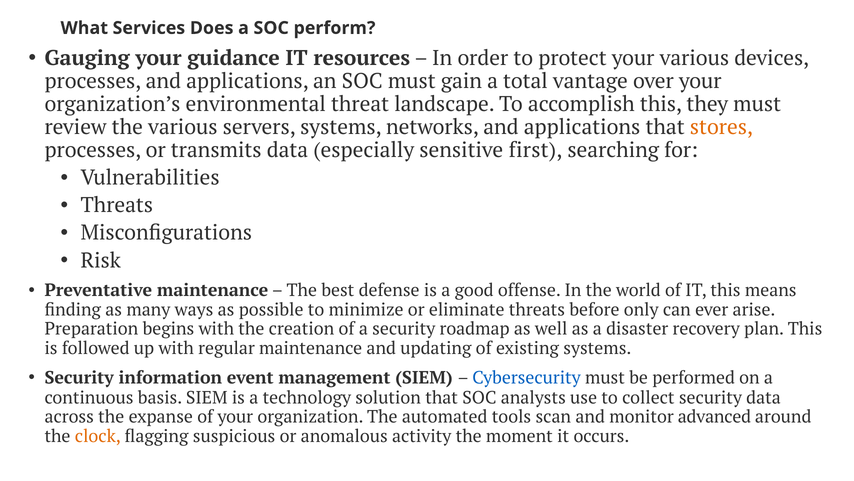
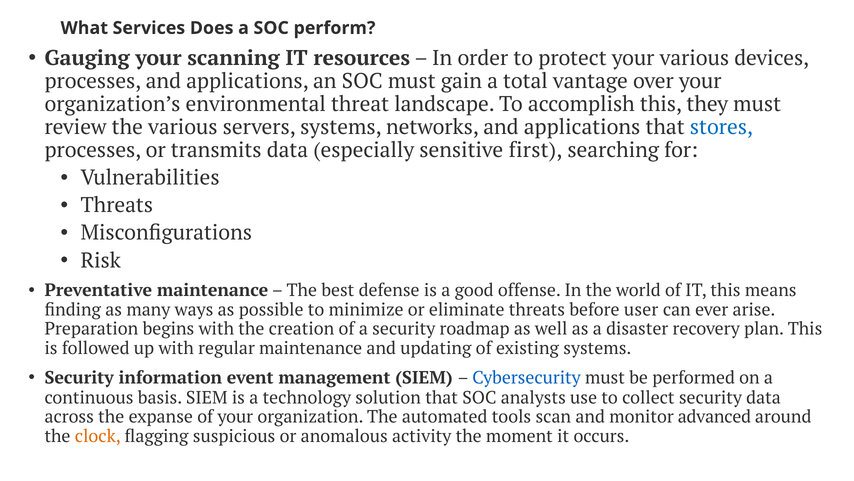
guidance: guidance -> scanning
stores colour: orange -> blue
only: only -> user
